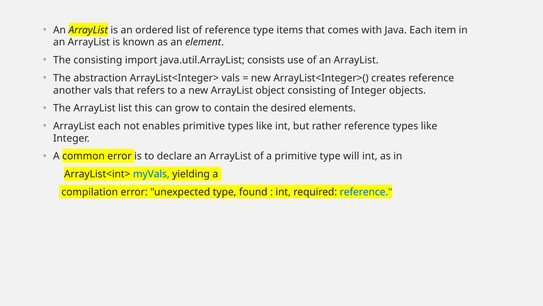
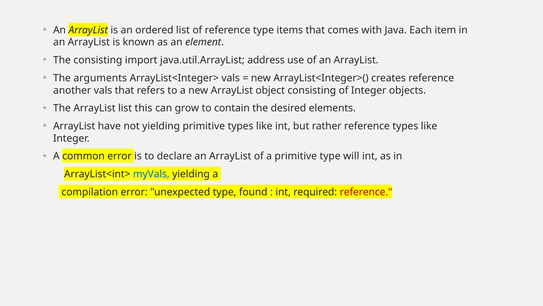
consists: consists -> address
abstraction: abstraction -> arguments
ArrayList each: each -> have
not enables: enables -> yielding
reference at (366, 192) colour: blue -> red
